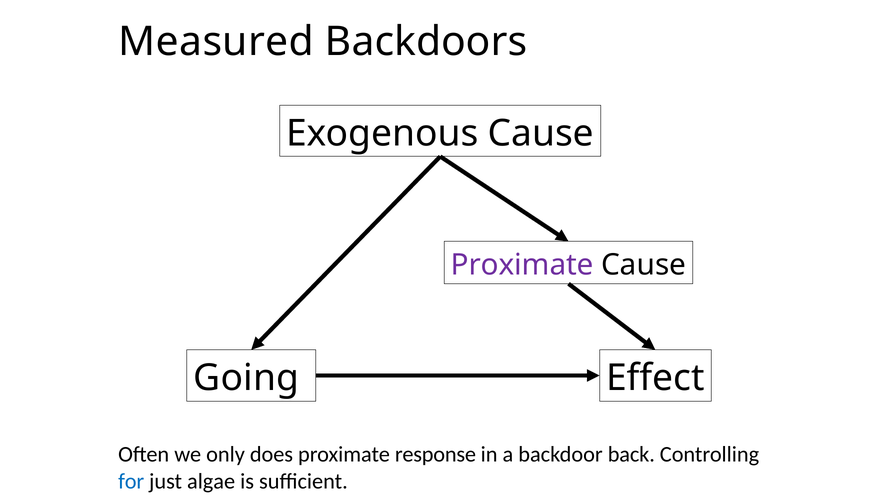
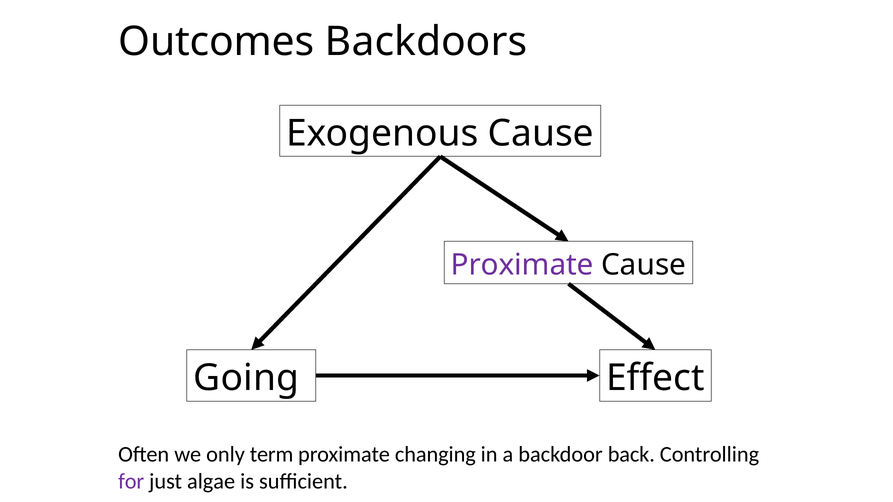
Measured: Measured -> Outcomes
does: does -> term
response: response -> changing
for colour: blue -> purple
